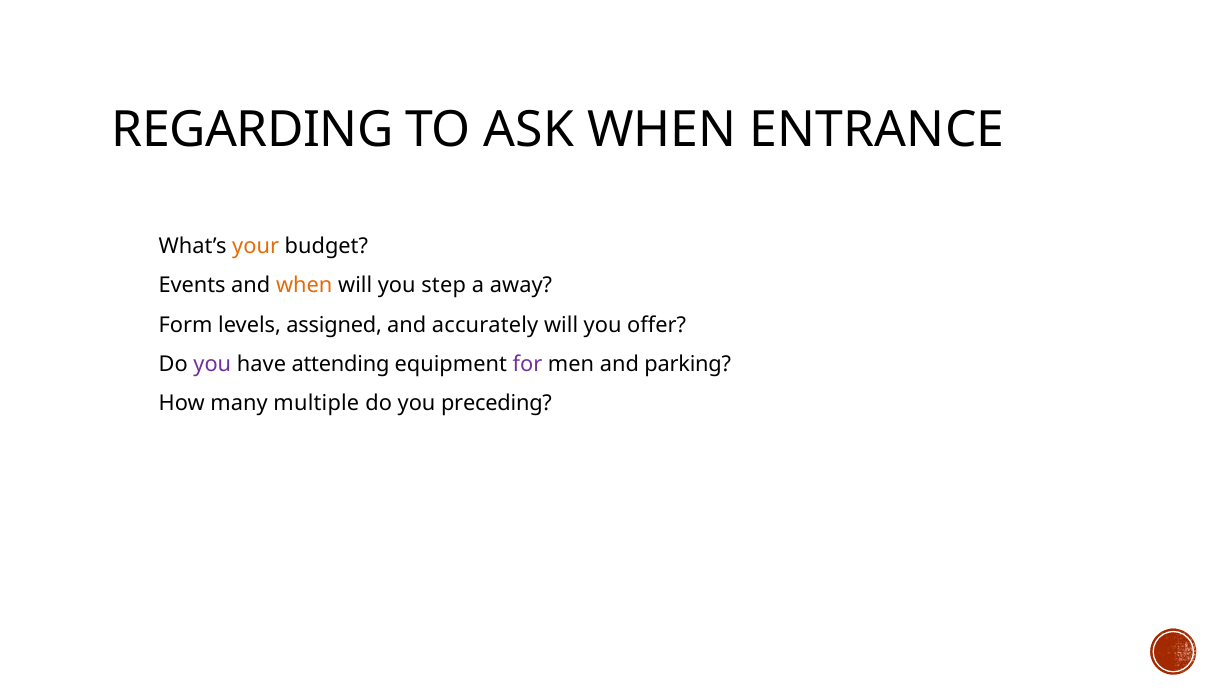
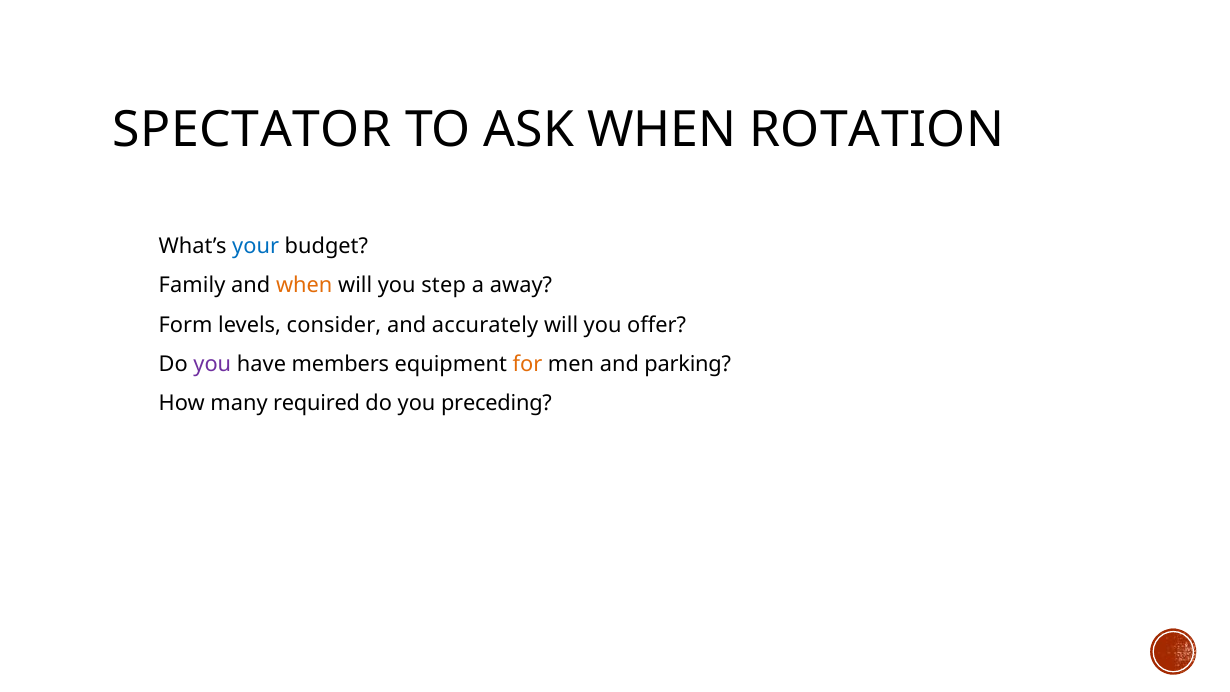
REGARDING: REGARDING -> SPECTATOR
ENTRANCE: ENTRANCE -> ROTATION
your colour: orange -> blue
Events: Events -> Family
assigned: assigned -> consider
attending: attending -> members
for colour: purple -> orange
multiple: multiple -> required
